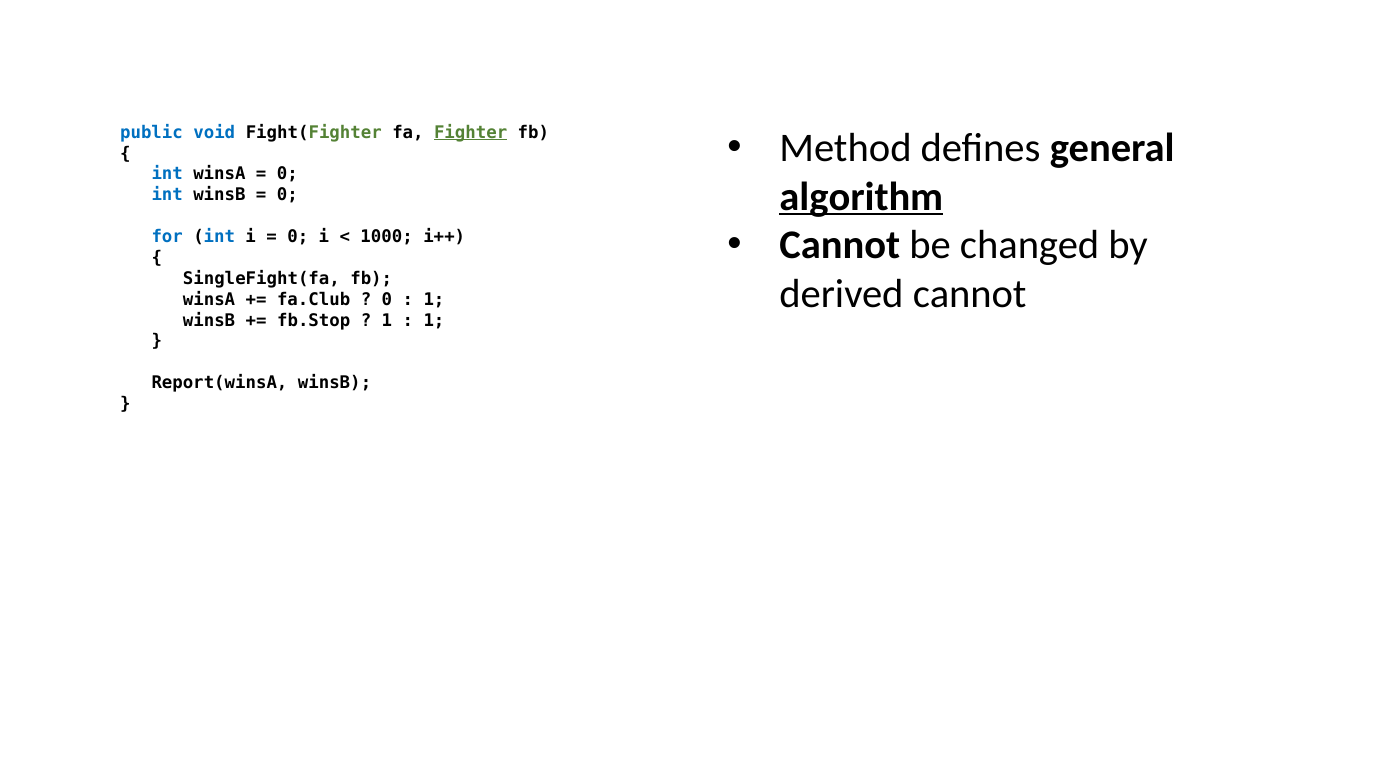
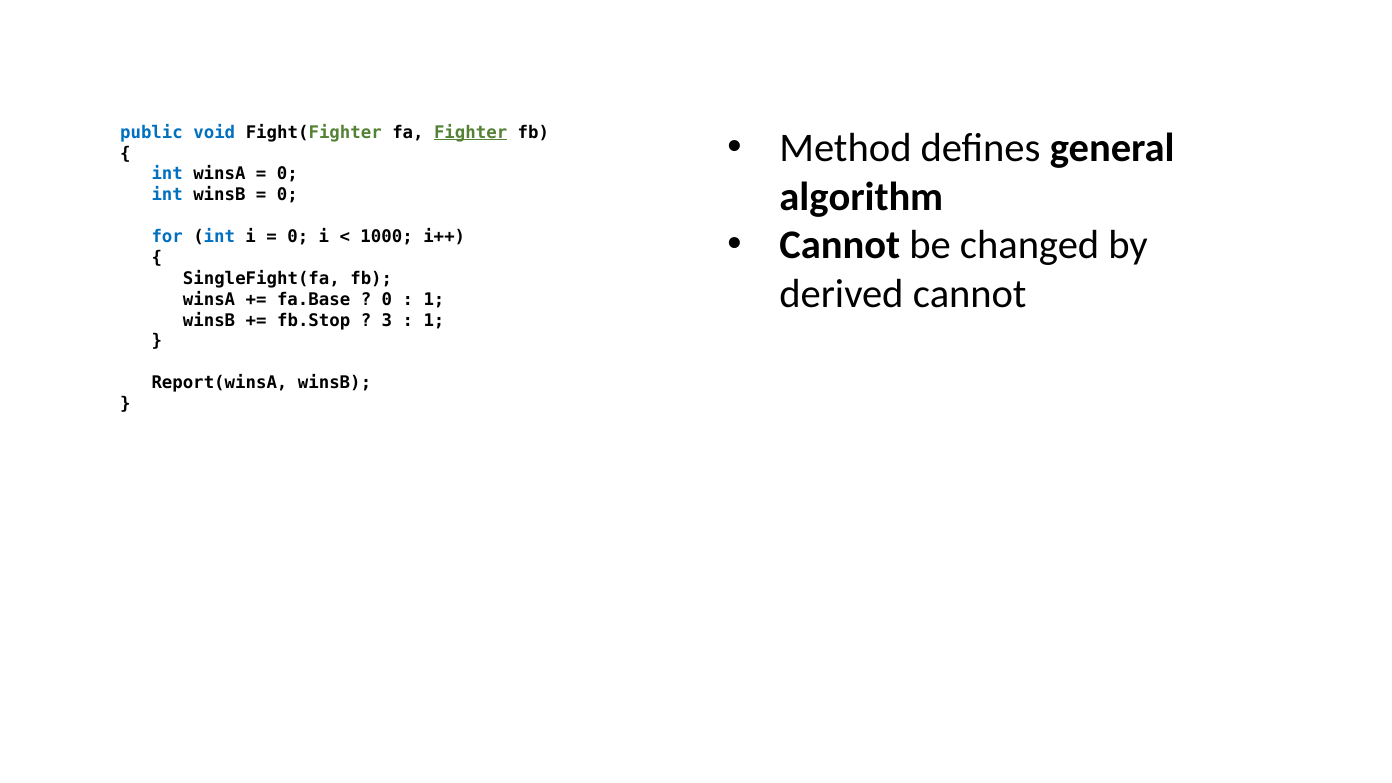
algorithm underline: present -> none
fa.Club: fa.Club -> fa.Base
1 at (387, 320): 1 -> 3
